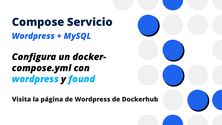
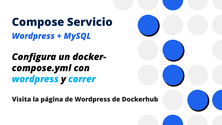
found: found -> correr
